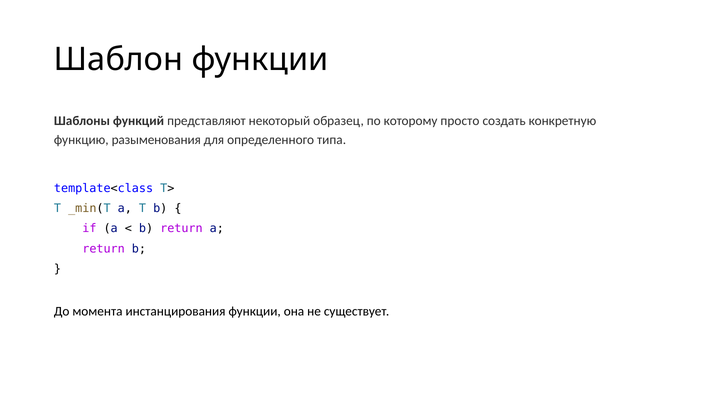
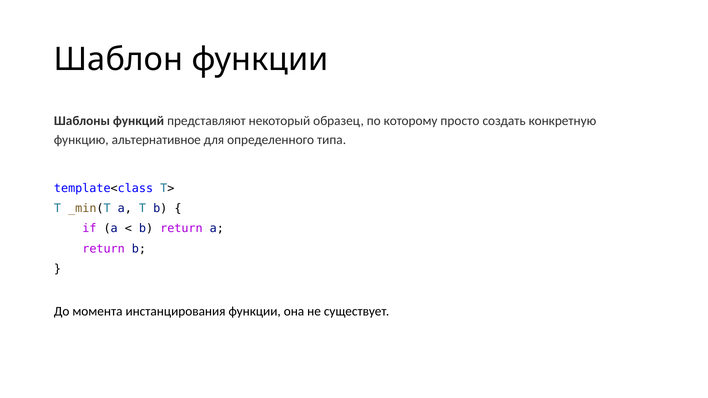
разыменования: разыменования -> альтернативное
